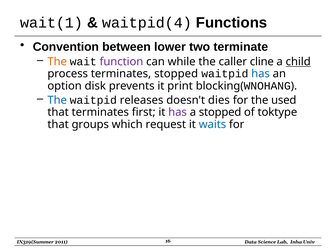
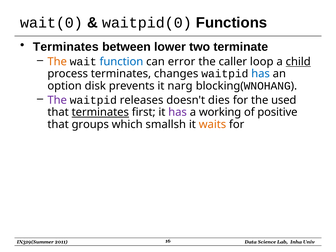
wait(1: wait(1 -> wait(0
waitpid(4: waitpid(4 -> waitpid(0
Convention at (66, 47): Convention -> Terminates
function colour: purple -> blue
while: while -> error
cline: cline -> loop
terminates stopped: stopped -> changes
print: print -> narg
The at (57, 100) colour: blue -> purple
terminates at (100, 112) underline: none -> present
a stopped: stopped -> working
toktype: toktype -> positive
request: request -> smallsh
waits colour: blue -> orange
